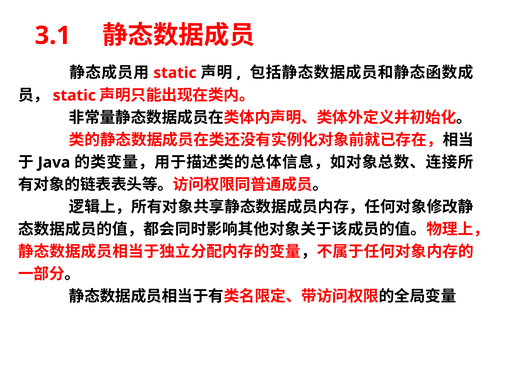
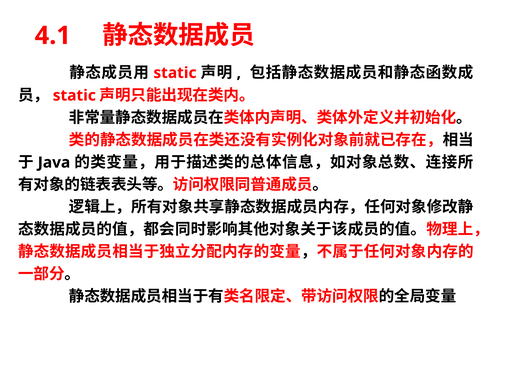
3.1: 3.1 -> 4.1
